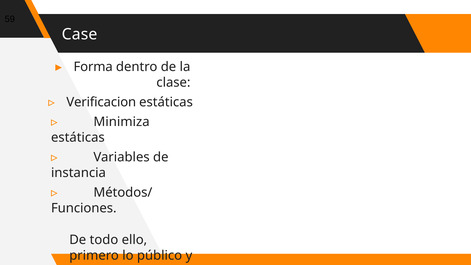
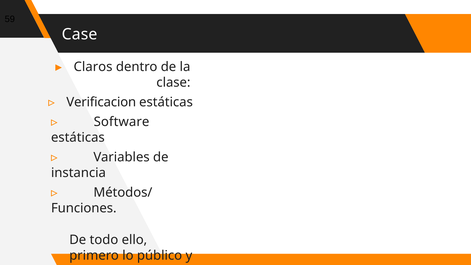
Forma: Forma -> Claros
Minimiza: Minimiza -> Software
